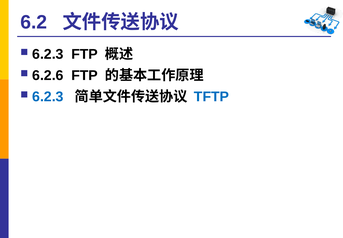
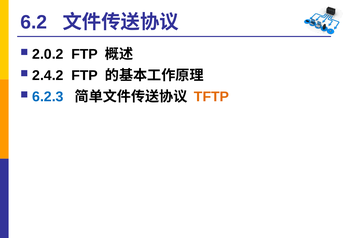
6.2.3 at (48, 54): 6.2.3 -> 2.0.2
6.2.6: 6.2.6 -> 2.4.2
TFTP colour: blue -> orange
